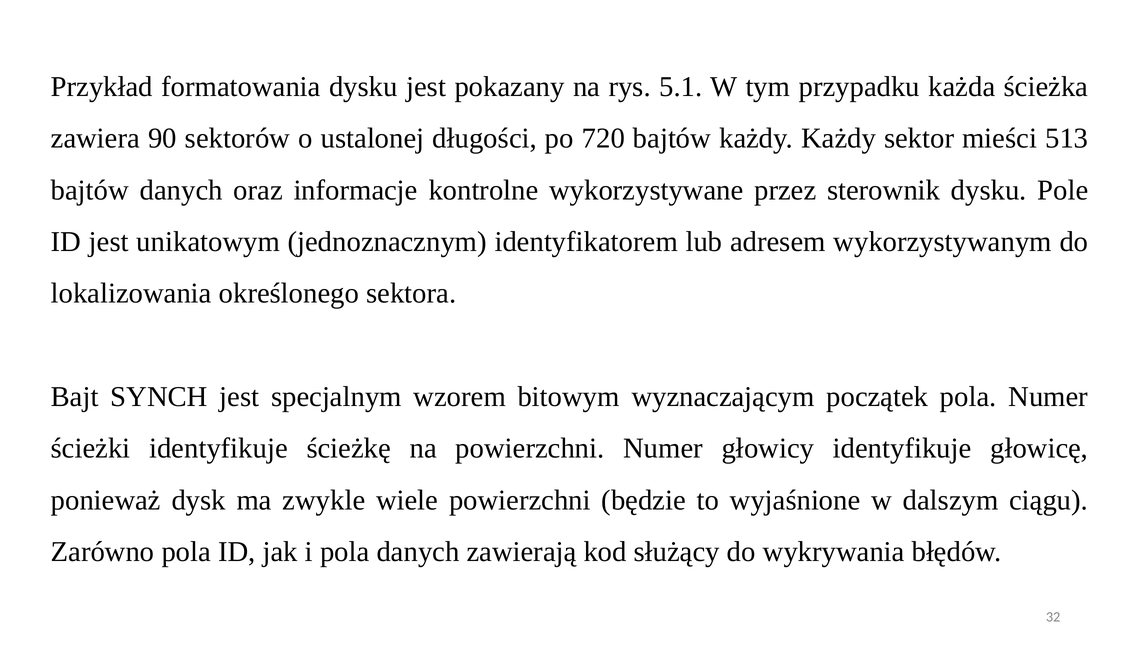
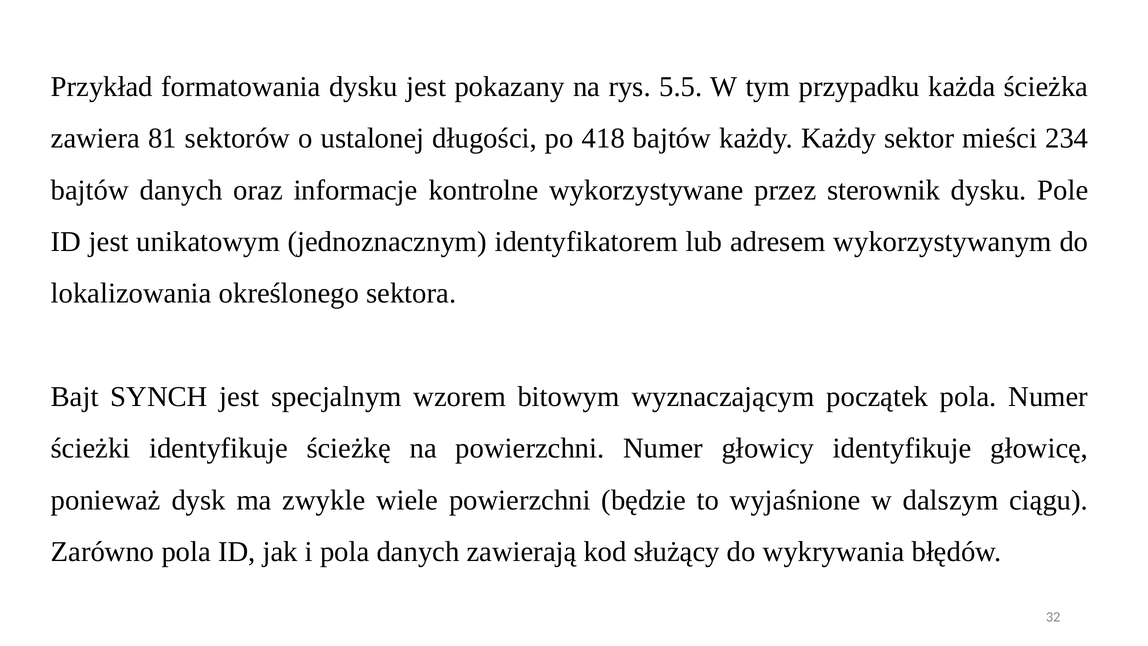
5.1: 5.1 -> 5.5
90: 90 -> 81
720: 720 -> 418
513: 513 -> 234
